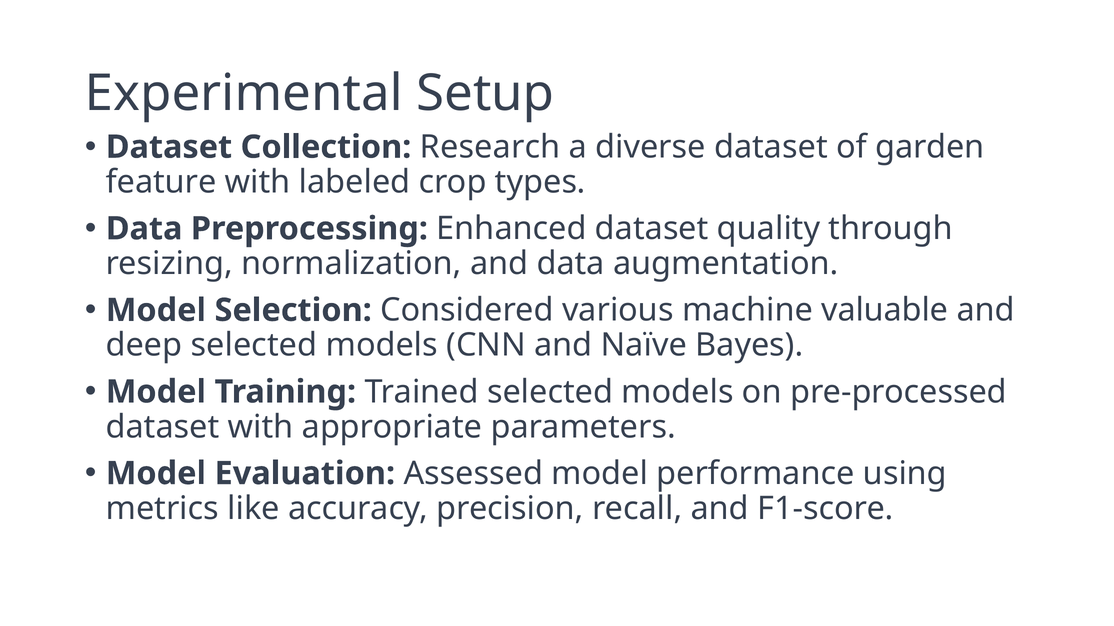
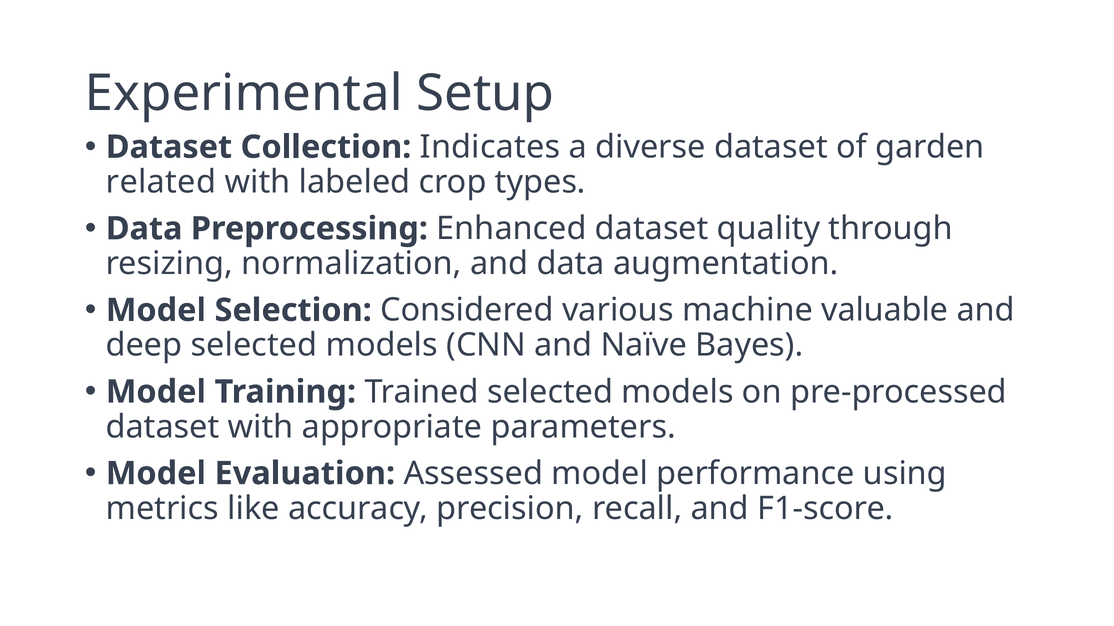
Research: Research -> Indicates
feature: feature -> related
